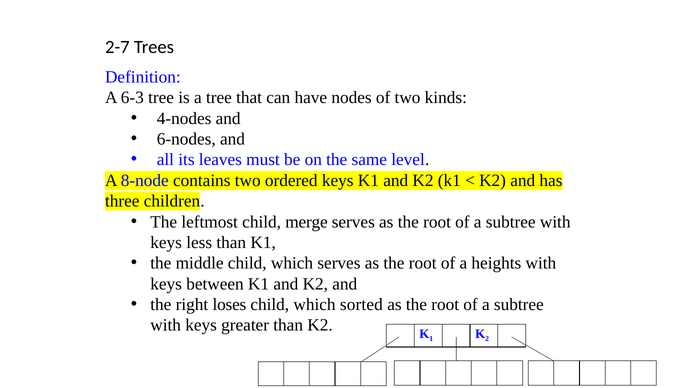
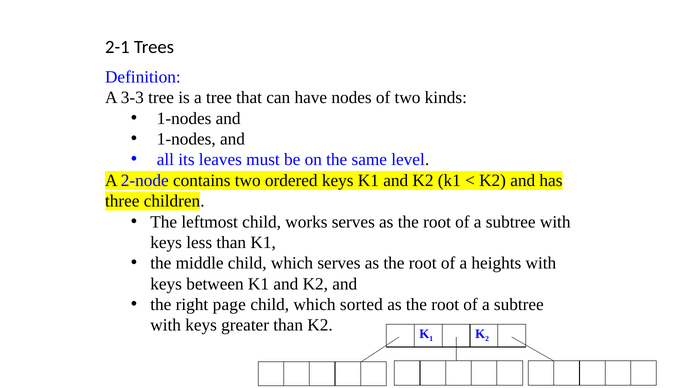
2-7: 2-7 -> 2-1
6-3: 6-3 -> 3-3
4-nodes at (184, 118): 4-nodes -> 1-nodes
6-nodes at (186, 139): 6-nodes -> 1-nodes
8-node: 8-node -> 2-node
merge: merge -> works
loses: loses -> page
